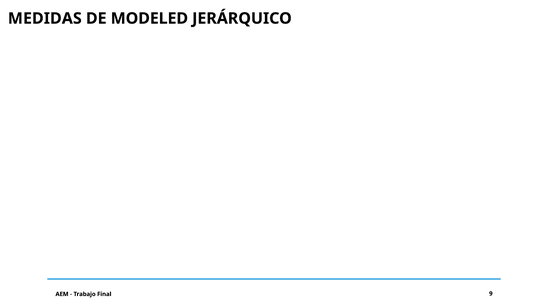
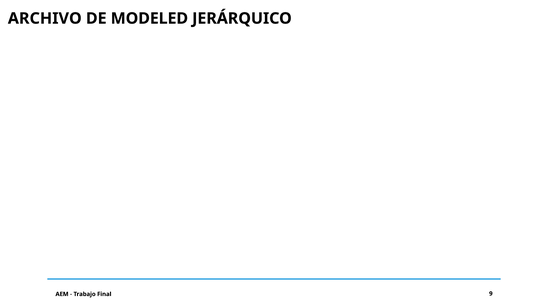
MEDIDAS: MEDIDAS -> ARCHIVO
